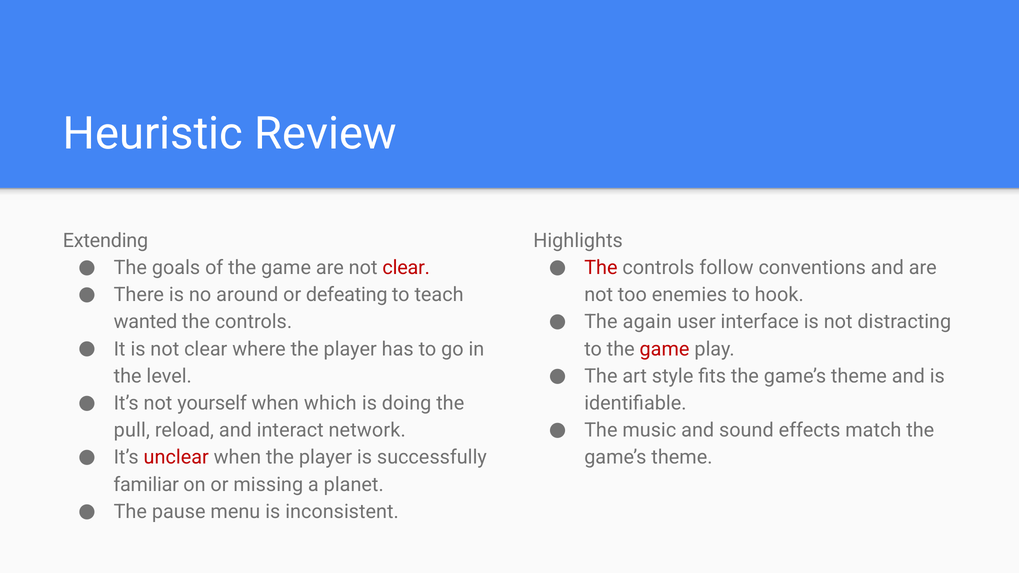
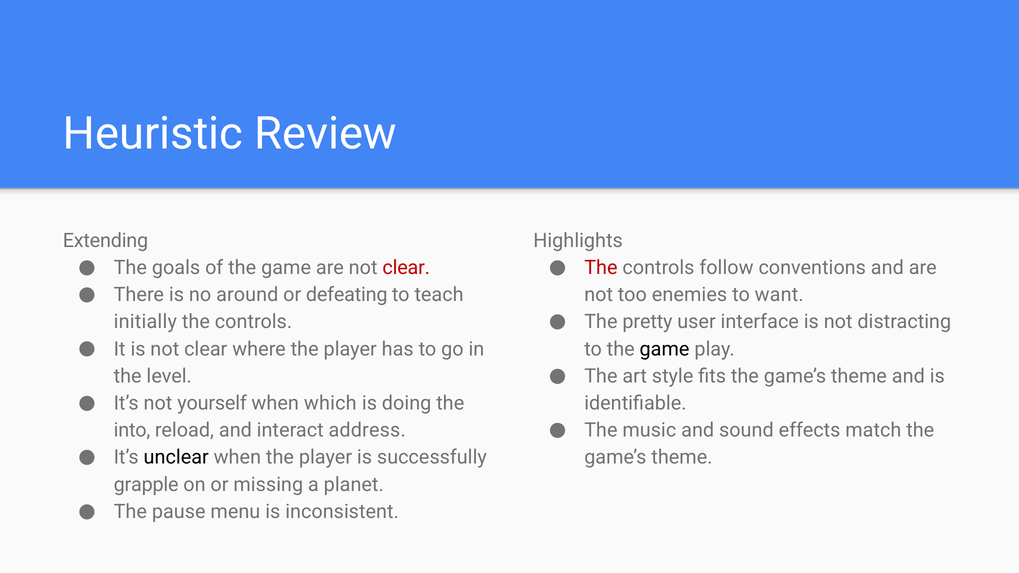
hook: hook -> want
again: again -> pretty
wanted: wanted -> initially
game at (665, 349) colour: red -> black
pull: pull -> into
network: network -> address
unclear colour: red -> black
familiar: familiar -> grapple
